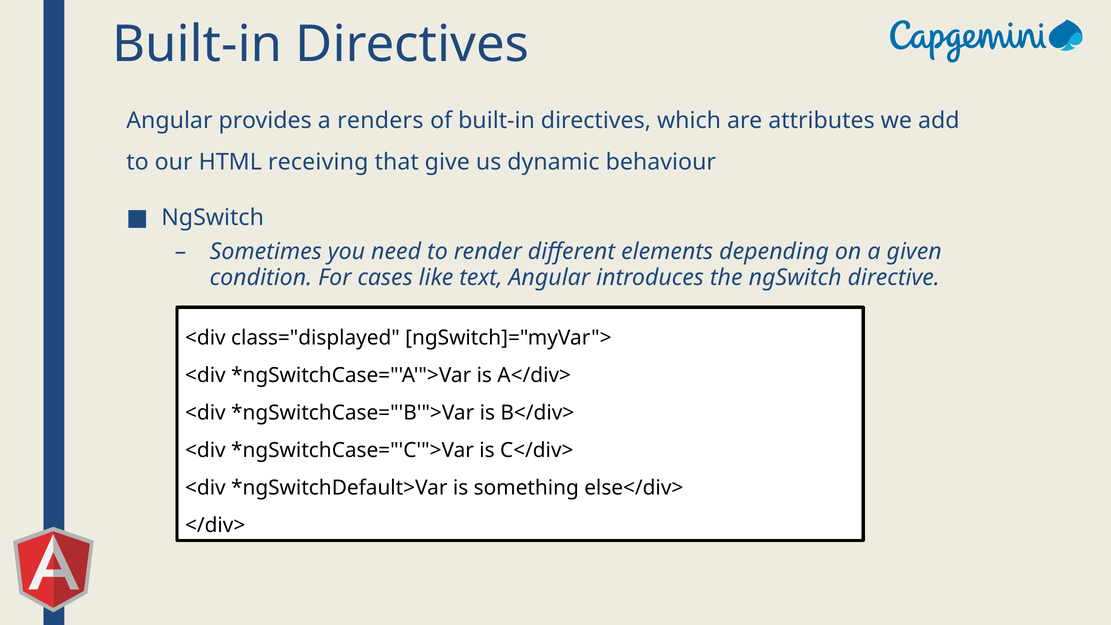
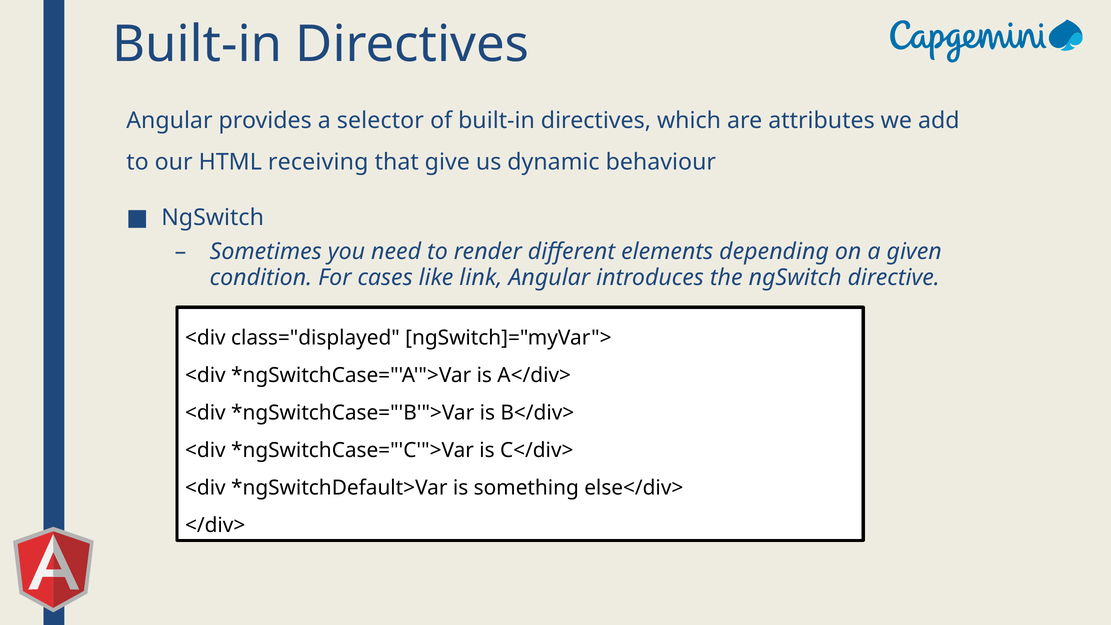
renders: renders -> selector
text: text -> link
